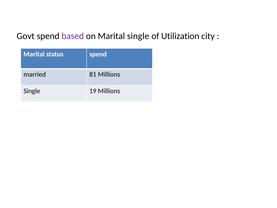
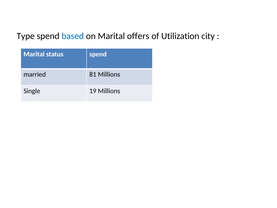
Govt: Govt -> Type
based colour: purple -> blue
Marital single: single -> offers
